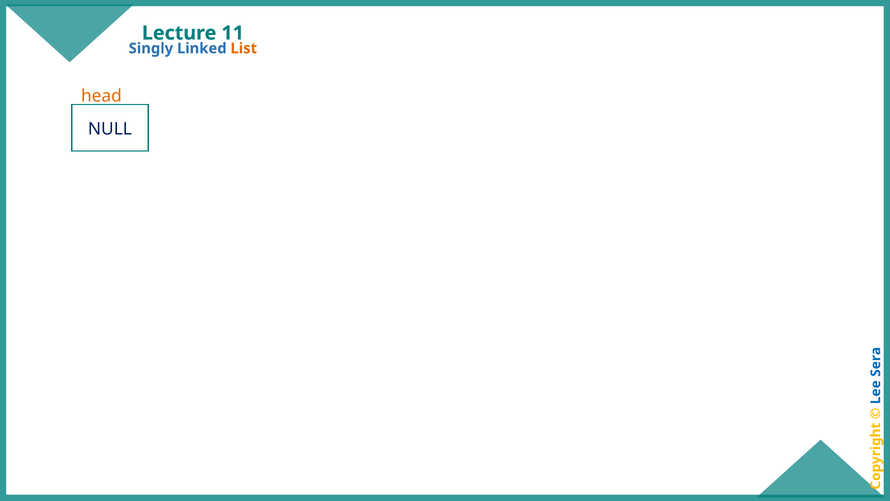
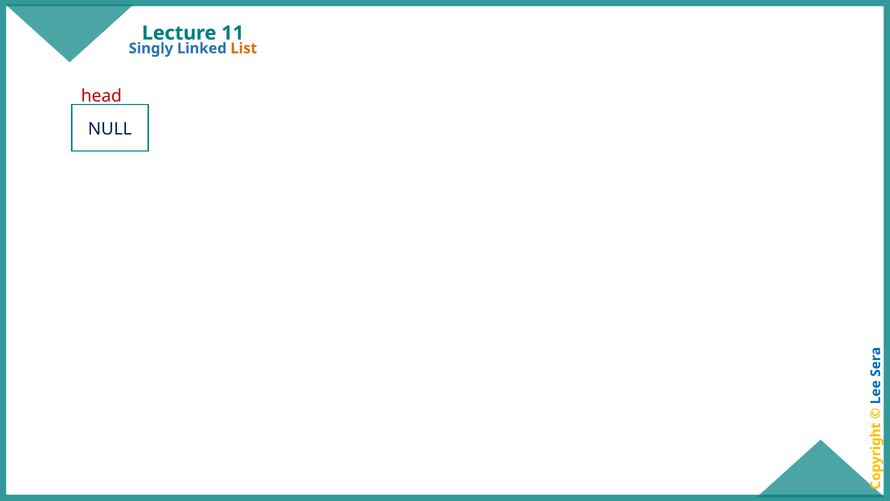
head colour: orange -> red
